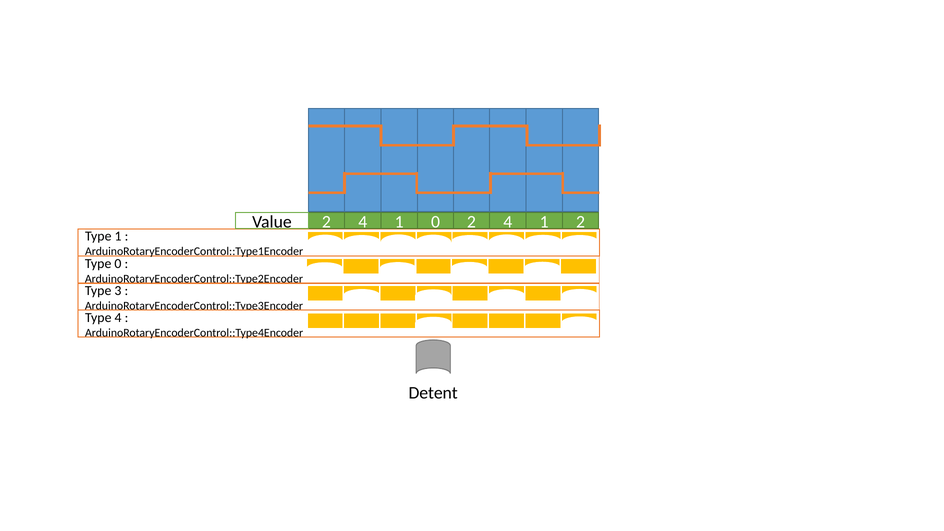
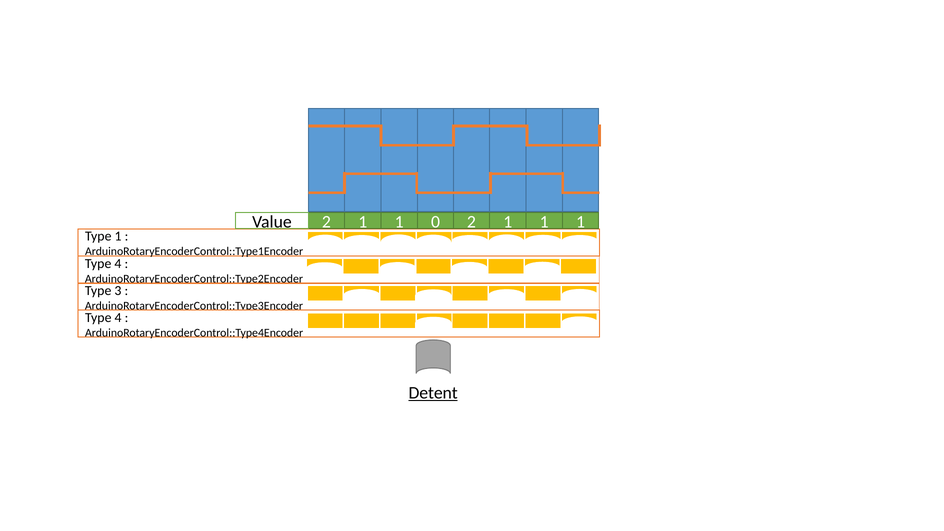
4 at (363, 222): 4 -> 1
0 2 4: 4 -> 1
2 at (581, 222): 2 -> 1
0 at (118, 264): 0 -> 4
Detent underline: none -> present
